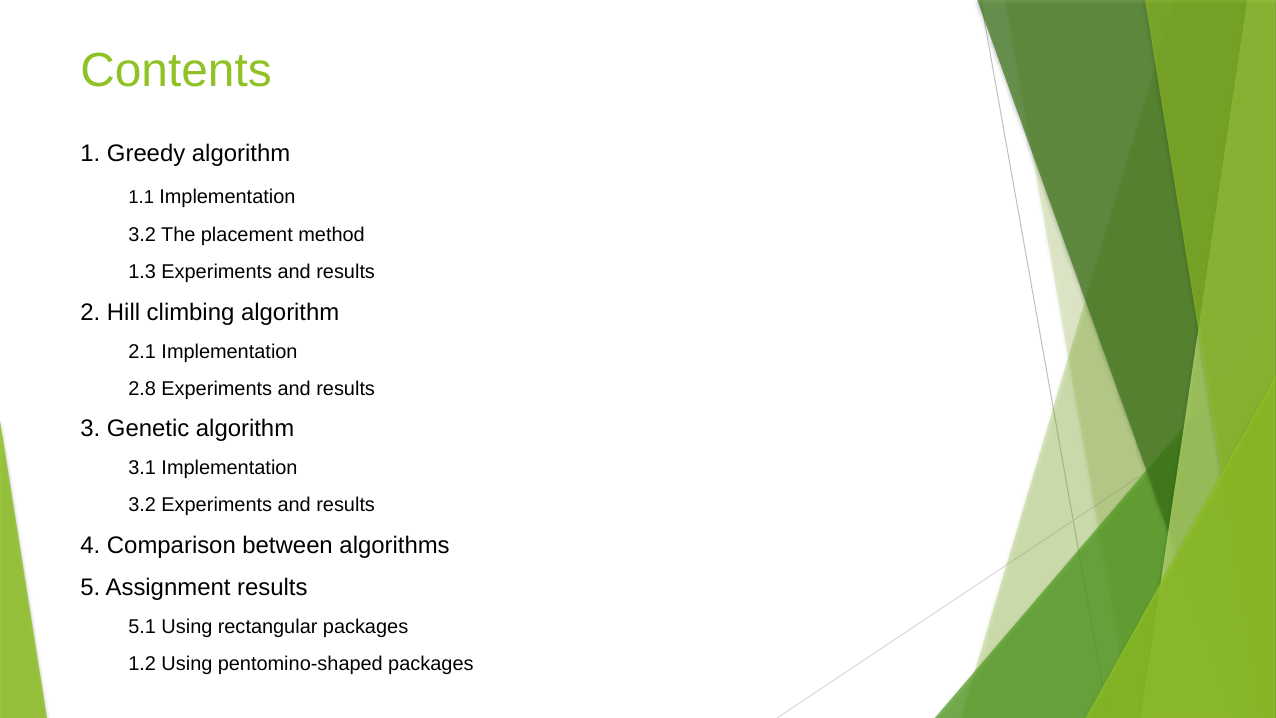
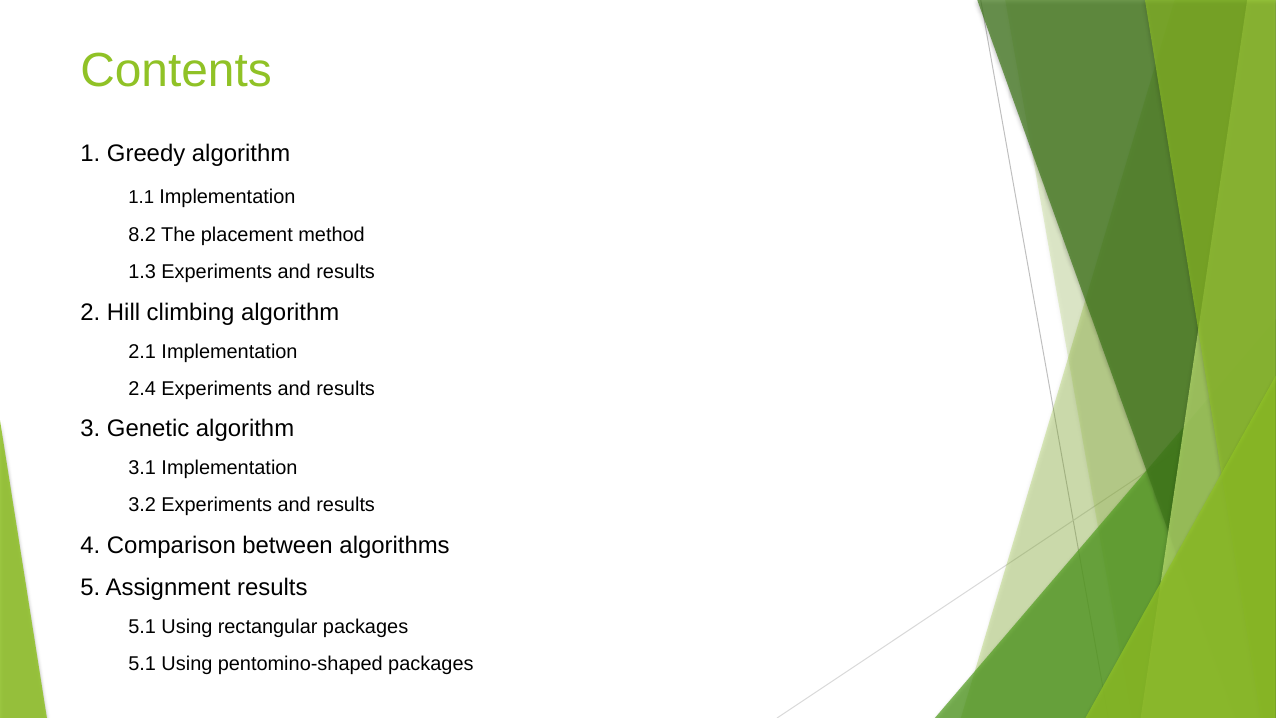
3.2 at (142, 235): 3.2 -> 8.2
2.8: 2.8 -> 2.4
1.2 at (142, 664): 1.2 -> 5.1
